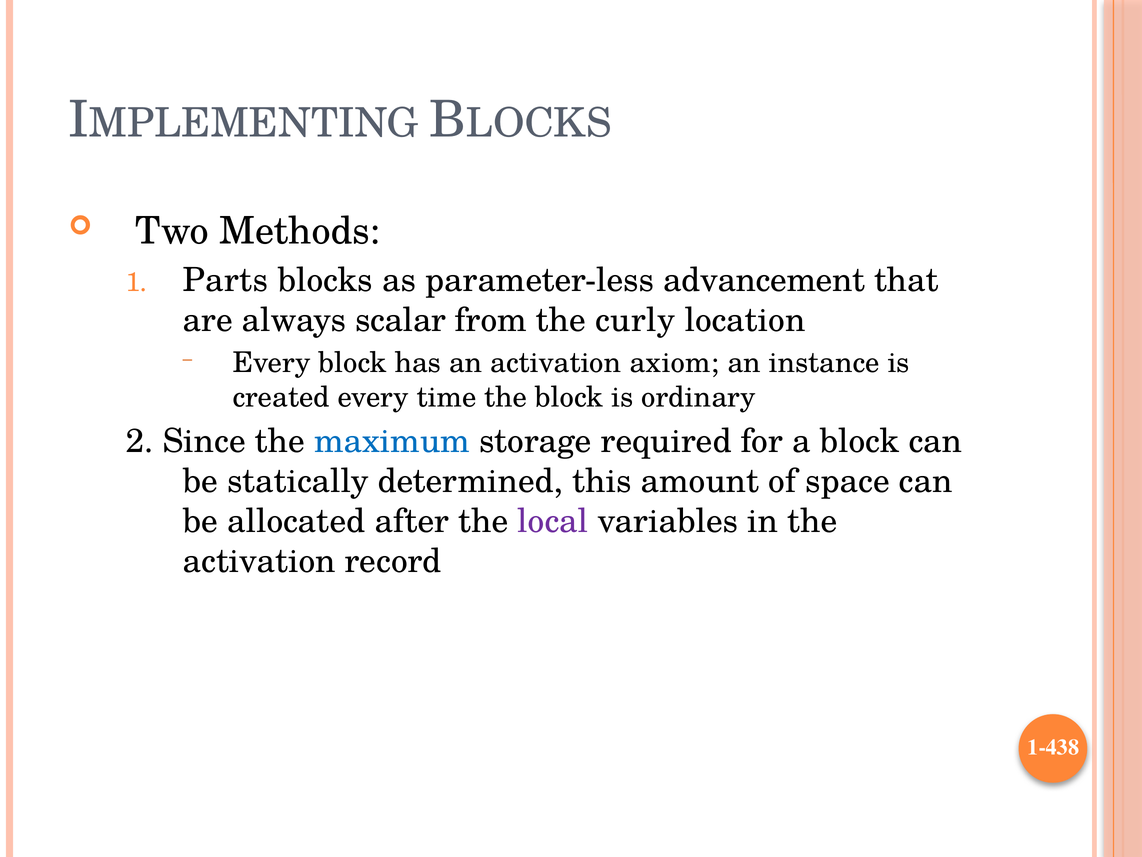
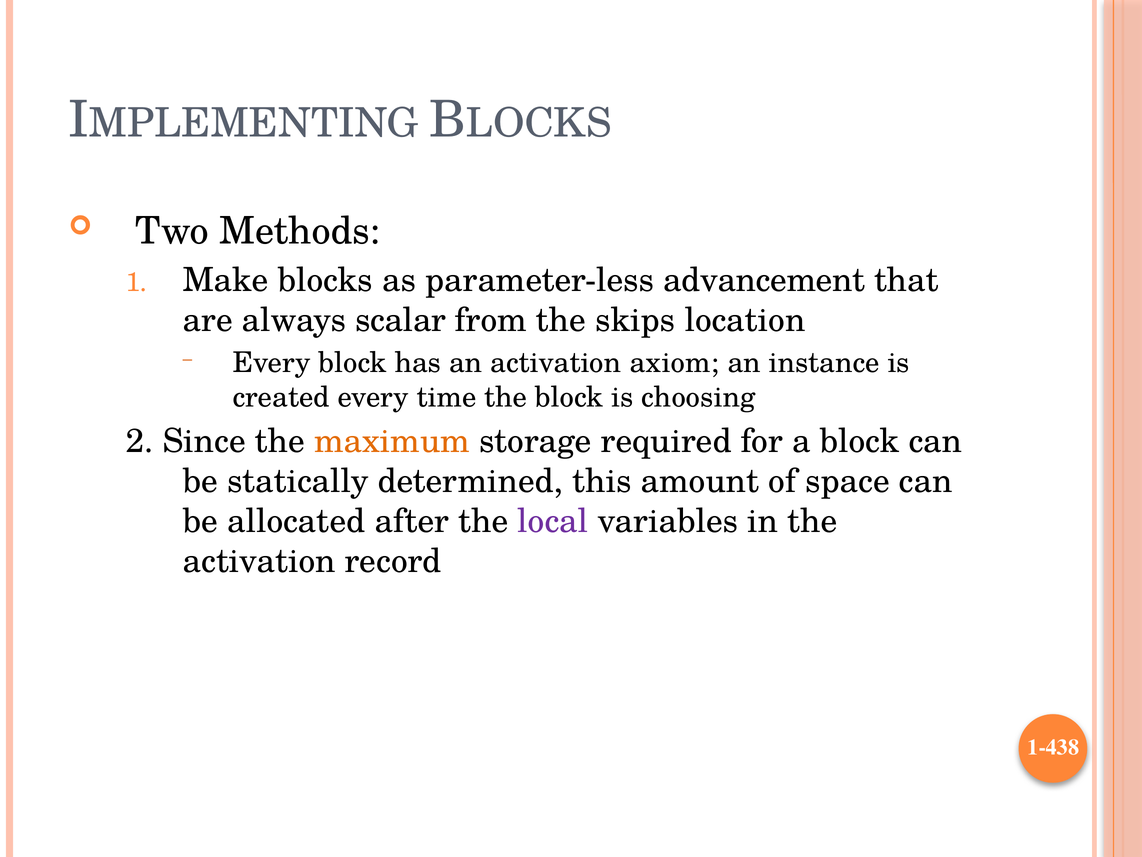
Parts: Parts -> Make
curly: curly -> skips
ordinary: ordinary -> choosing
maximum colour: blue -> orange
